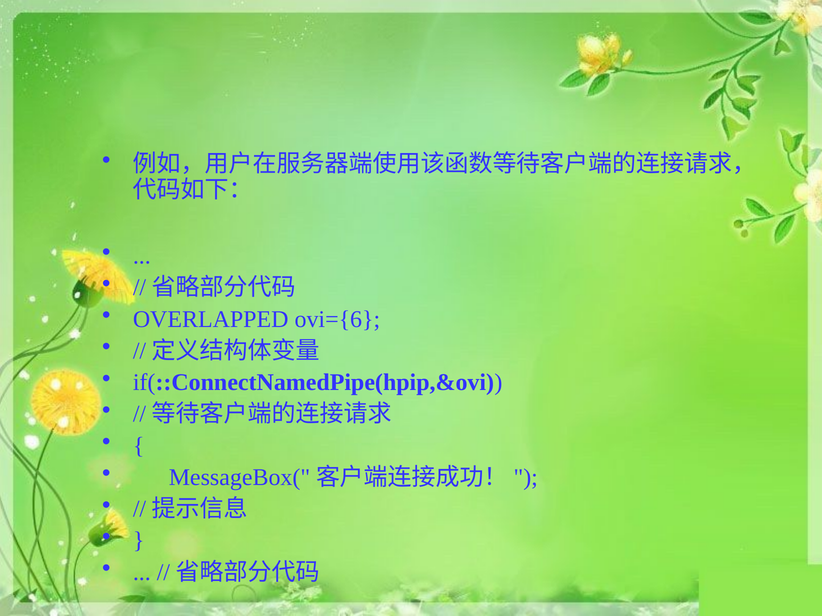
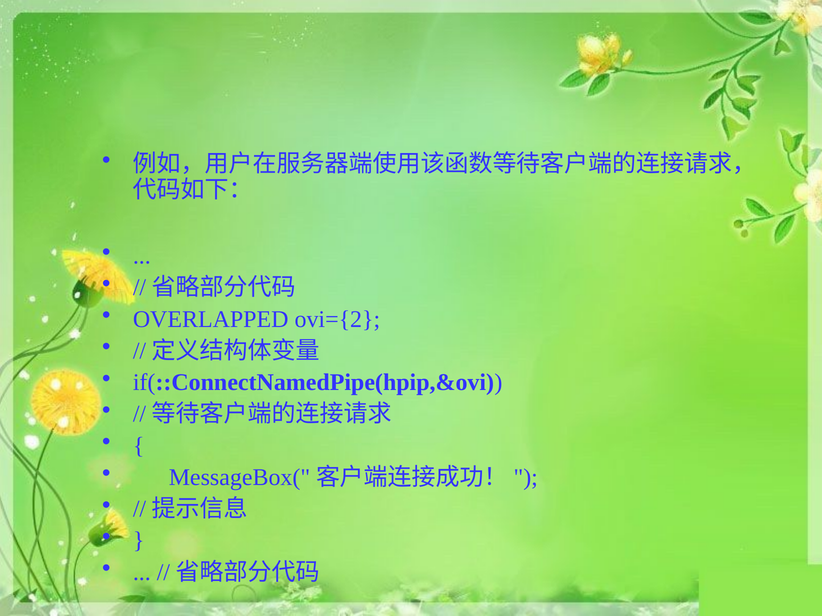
ovi={6: ovi={6 -> ovi={2
